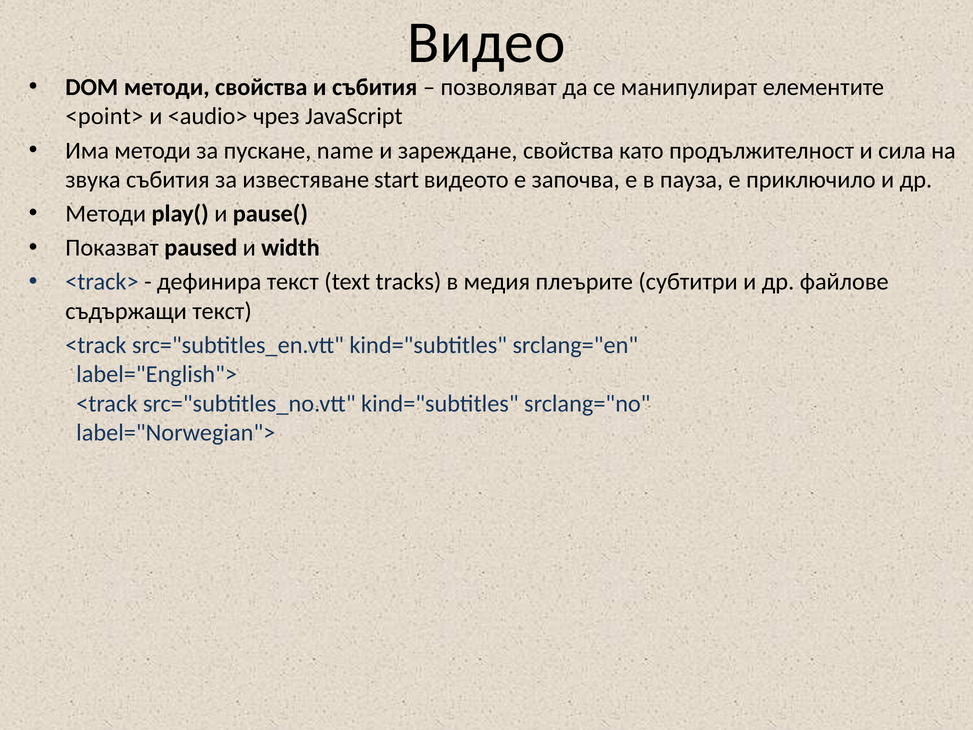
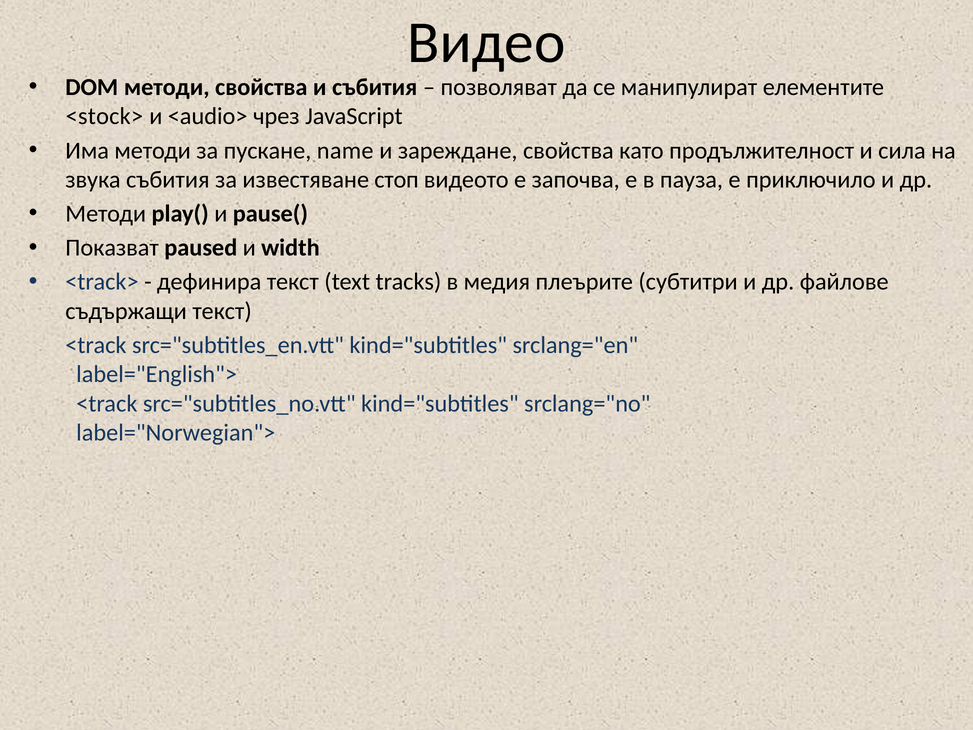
<point>: <point> -> <stock>
start: start -> стоп
